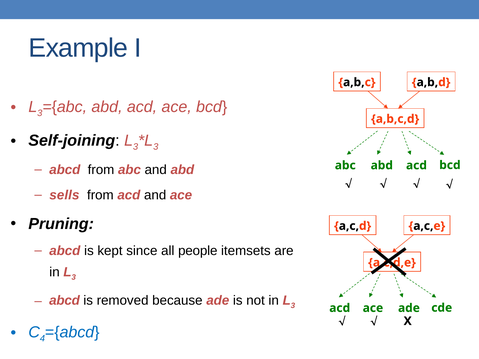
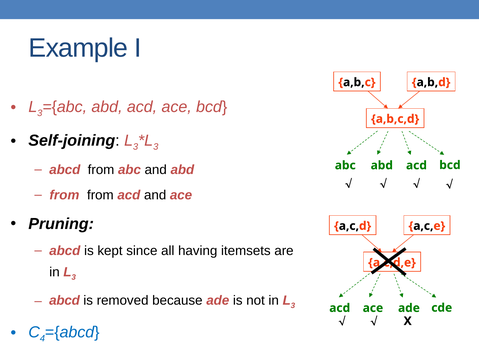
sells at (64, 195): sells -> from
people: people -> having
